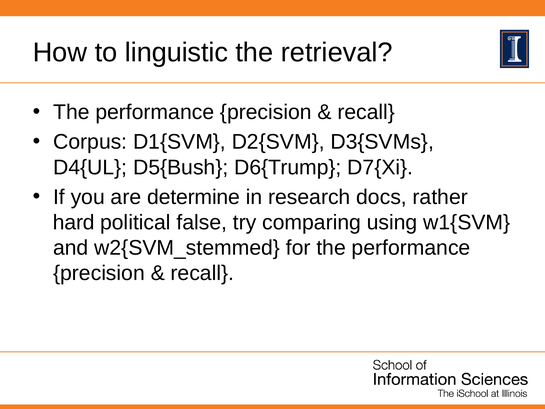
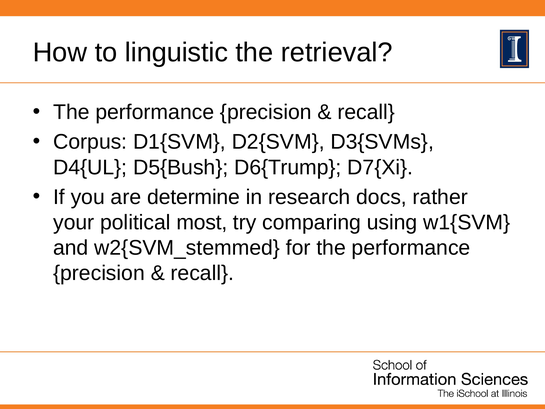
hard: hard -> your
false: false -> most
